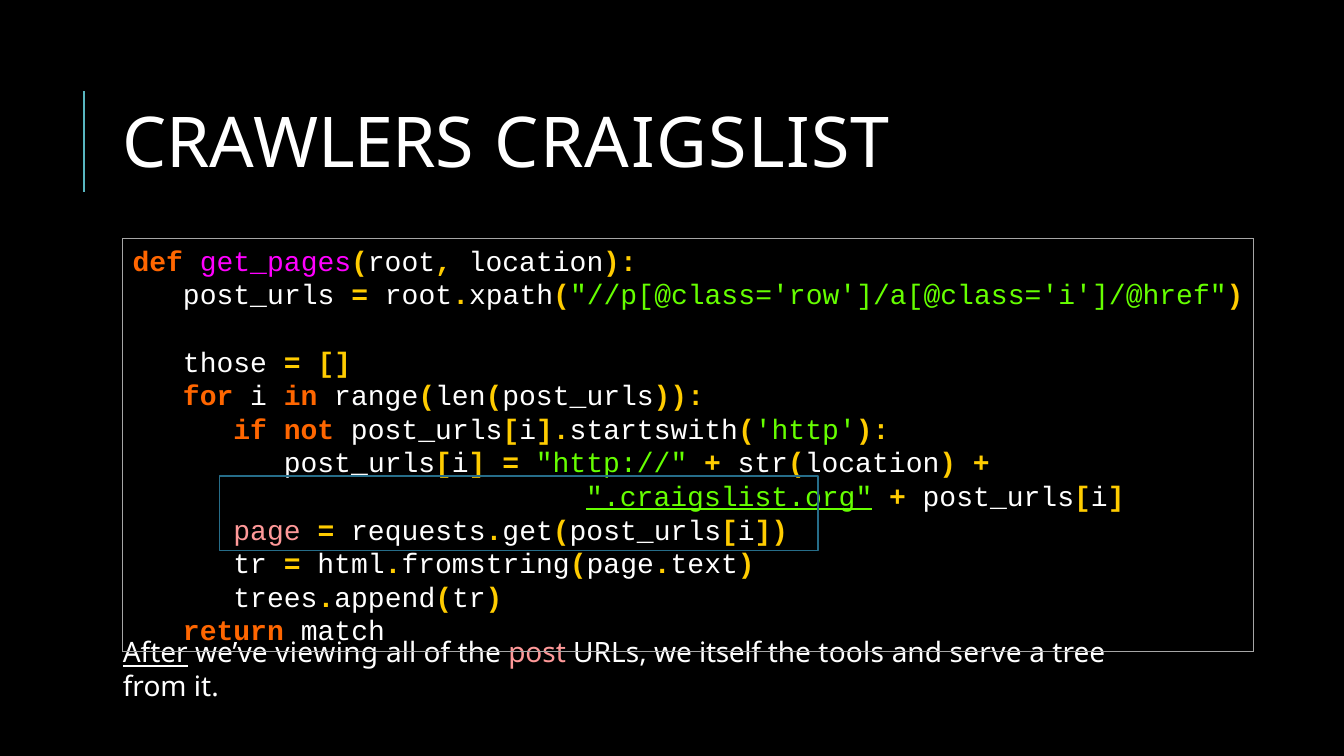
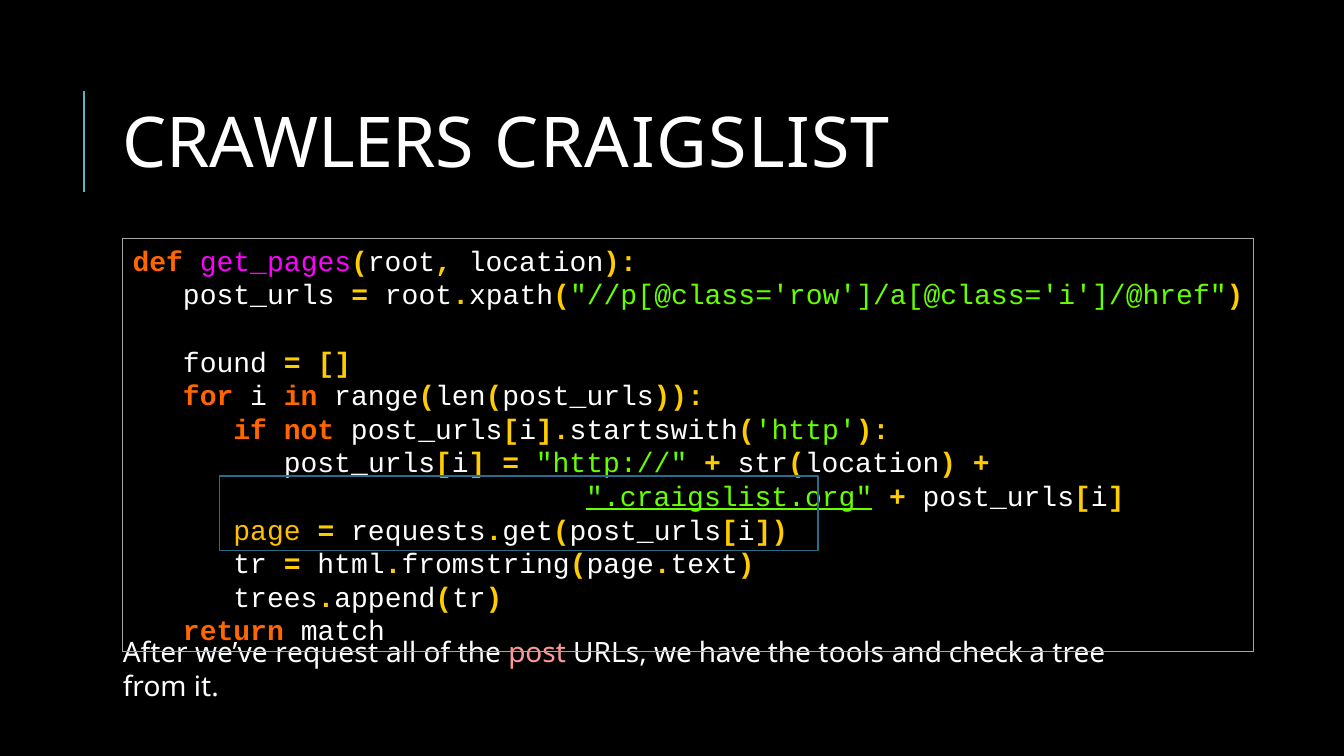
those: those -> found
page colour: pink -> yellow
After underline: present -> none
viewing: viewing -> request
itself: itself -> have
serve: serve -> check
